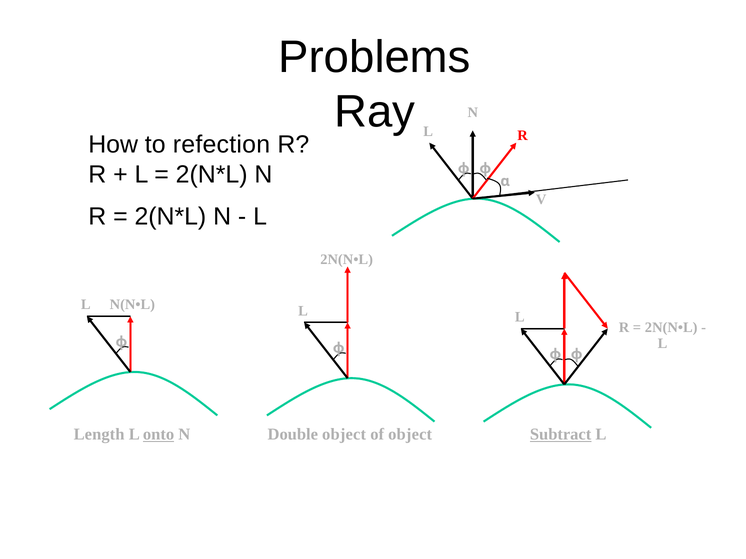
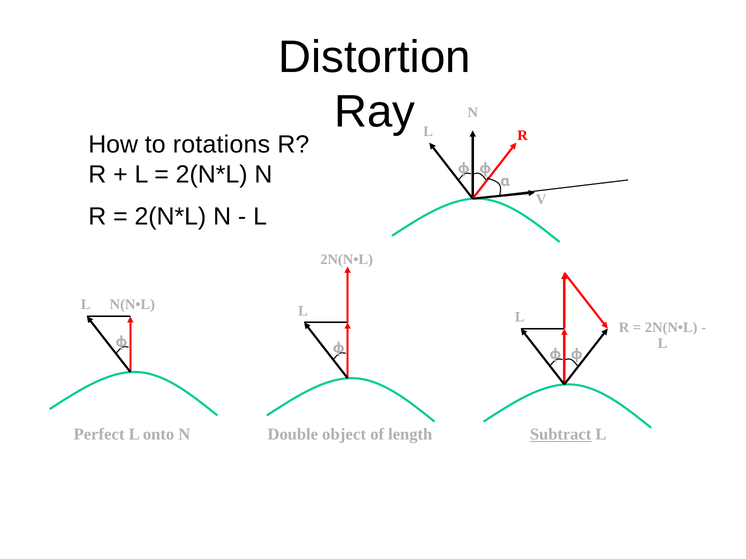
Problems: Problems -> Distortion
refection: refection -> rotations
Length: Length -> Perfect
onto underline: present -> none
of object: object -> length
